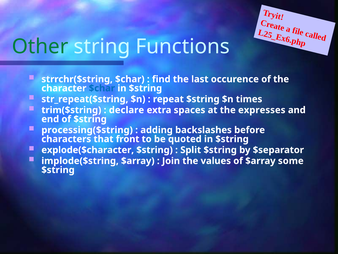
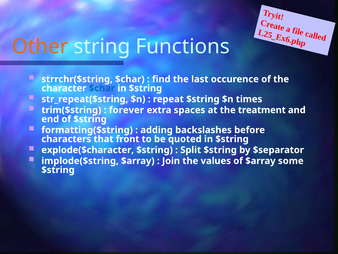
Other colour: green -> orange
declare: declare -> forever
expresses: expresses -> treatment
processing($string: processing($string -> formatting($string
